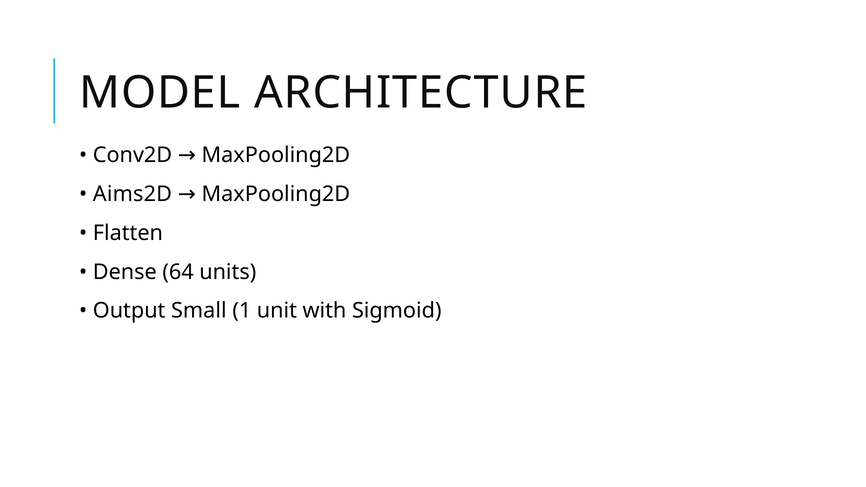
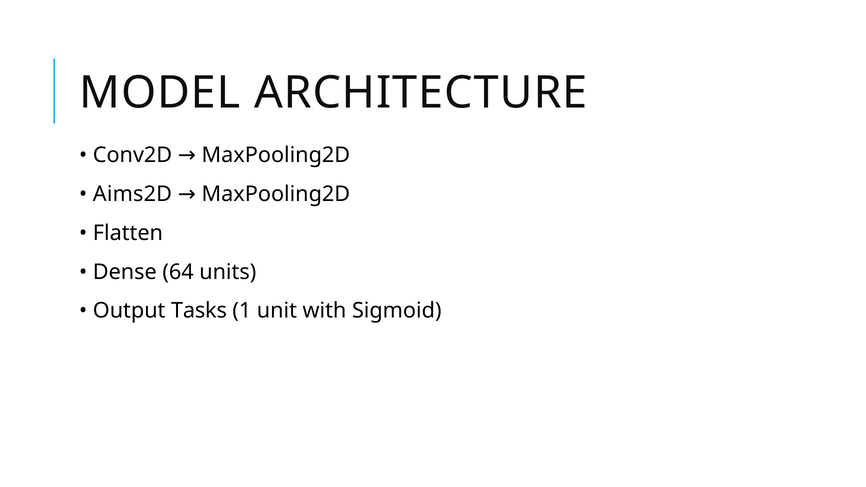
Small: Small -> Tasks
